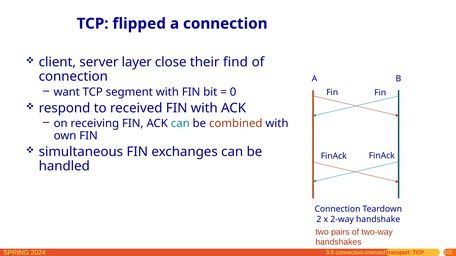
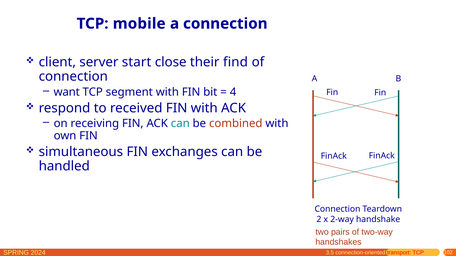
flipped: flipped -> mobile
layer: layer -> start
0: 0 -> 4
